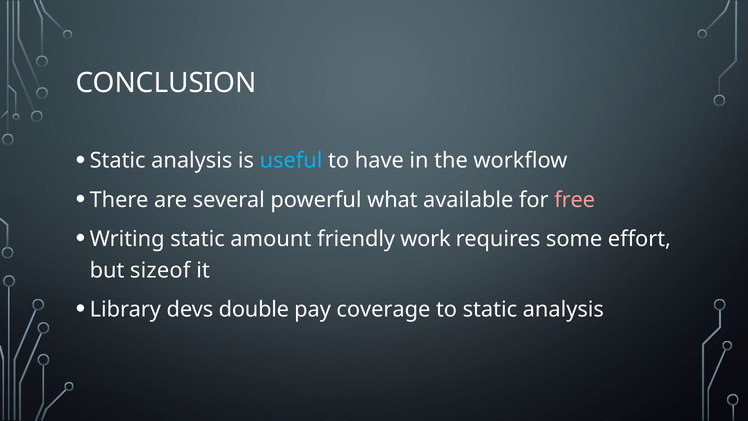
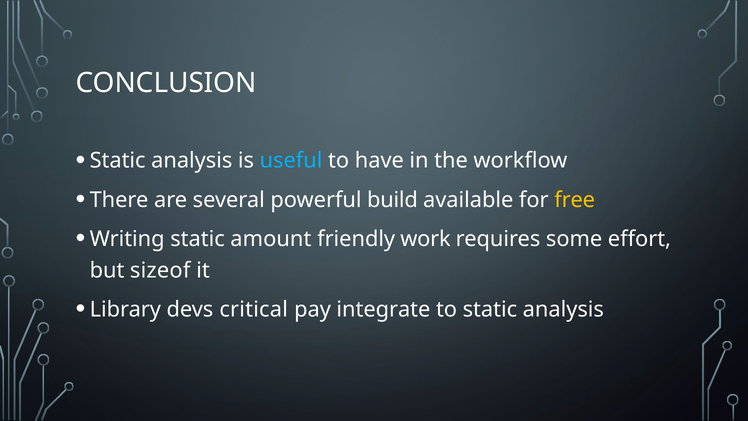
what: what -> build
free colour: pink -> yellow
double: double -> critical
coverage: coverage -> integrate
